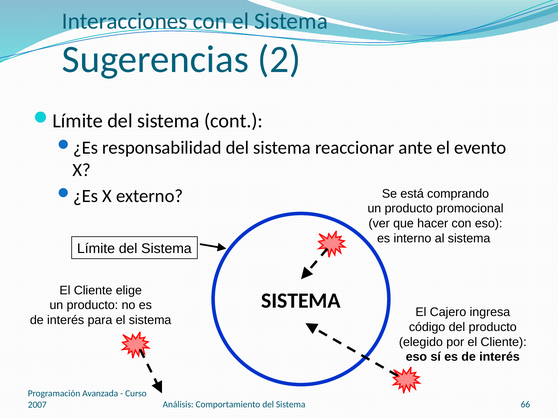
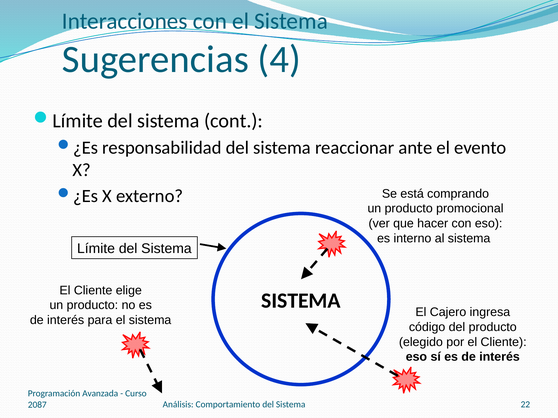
2: 2 -> 4
66: 66 -> 22
2007: 2007 -> 2087
